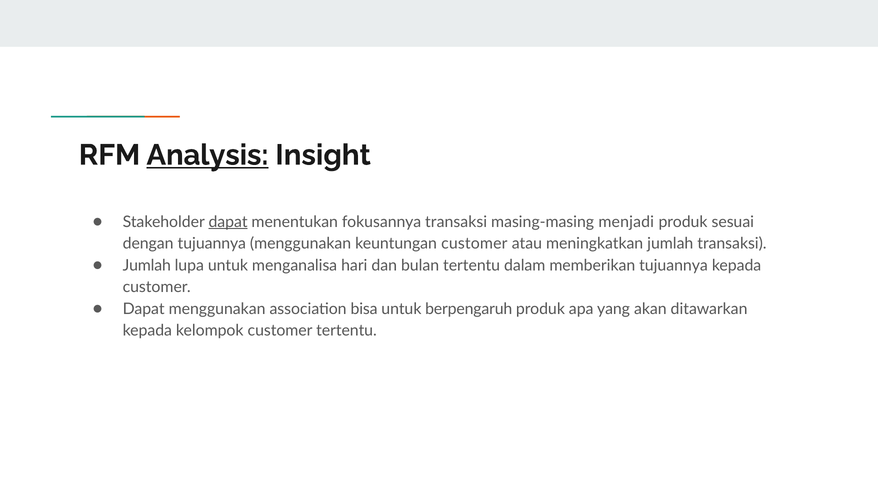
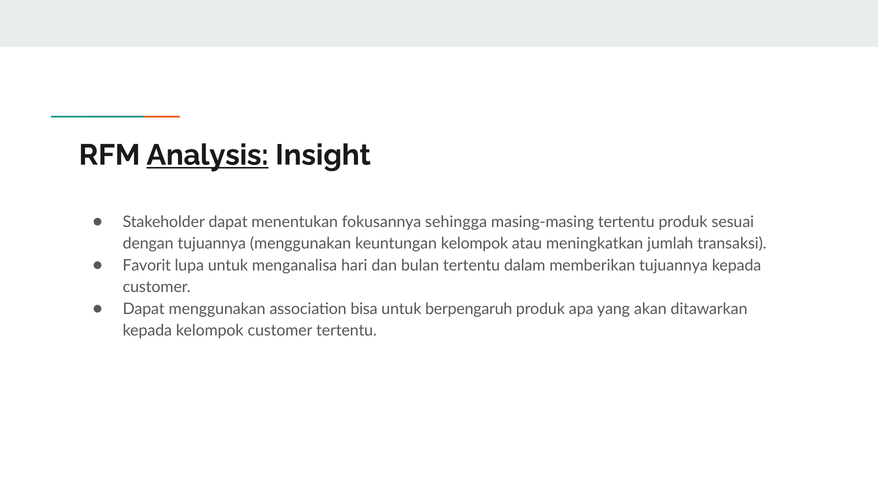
dapat at (228, 222) underline: present -> none
fokusannya transaksi: transaksi -> sehingga
masing-masing menjadi: menjadi -> tertentu
keuntungan customer: customer -> kelompok
Jumlah at (147, 265): Jumlah -> Favorit
